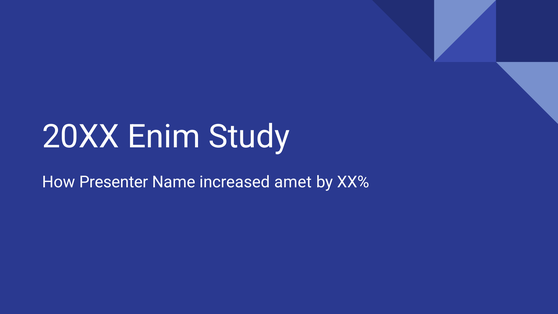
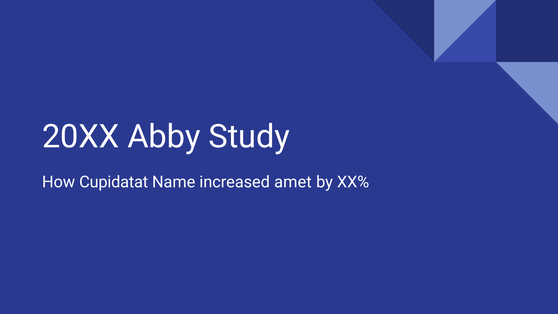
Enim: Enim -> Abby
Presenter: Presenter -> Cupidatat
